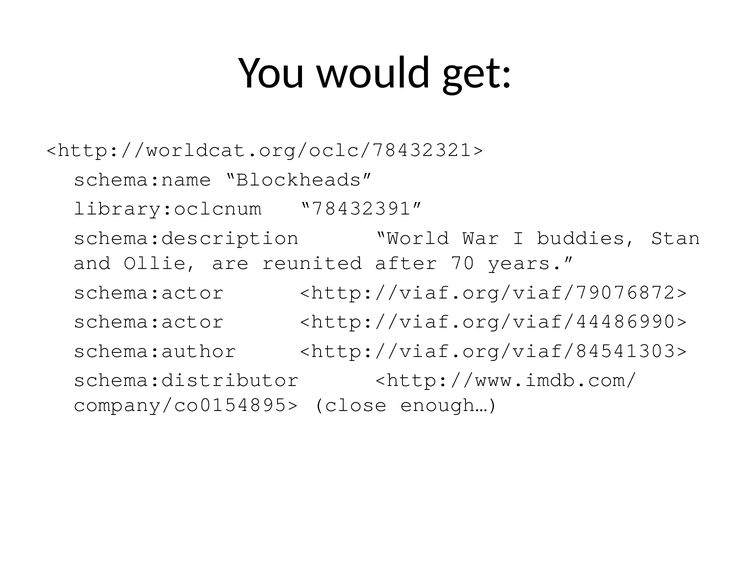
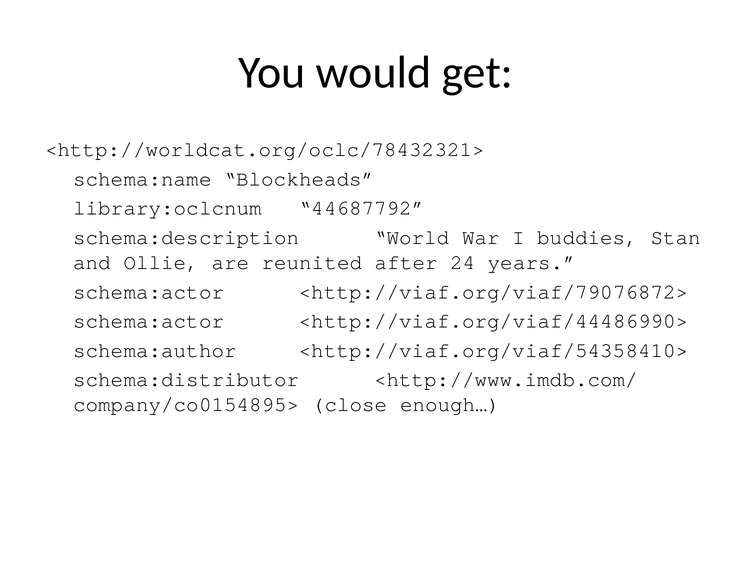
78432391: 78432391 -> 44687792
70: 70 -> 24
<http://viaf.org/viaf/84541303>: <http://viaf.org/viaf/84541303> -> <http://viaf.org/viaf/54358410>
